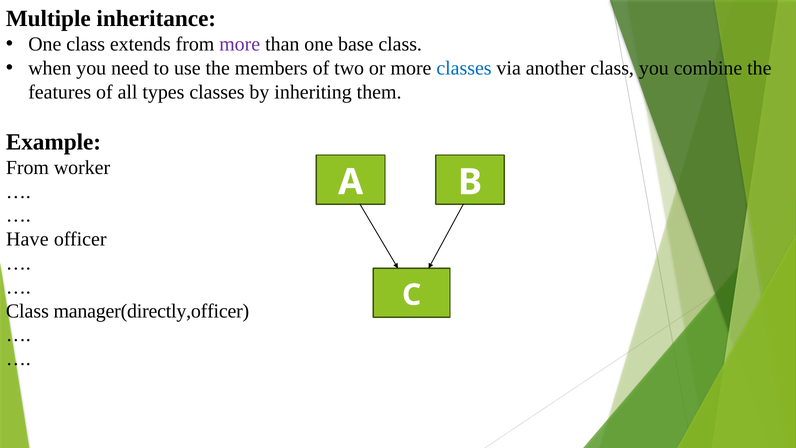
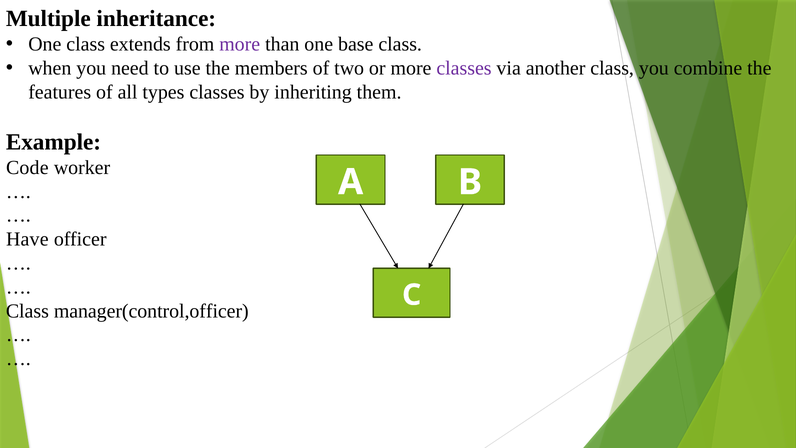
classes at (464, 68) colour: blue -> purple
From at (27, 168): From -> Code
manager(directly,officer: manager(directly,officer -> manager(control,officer
